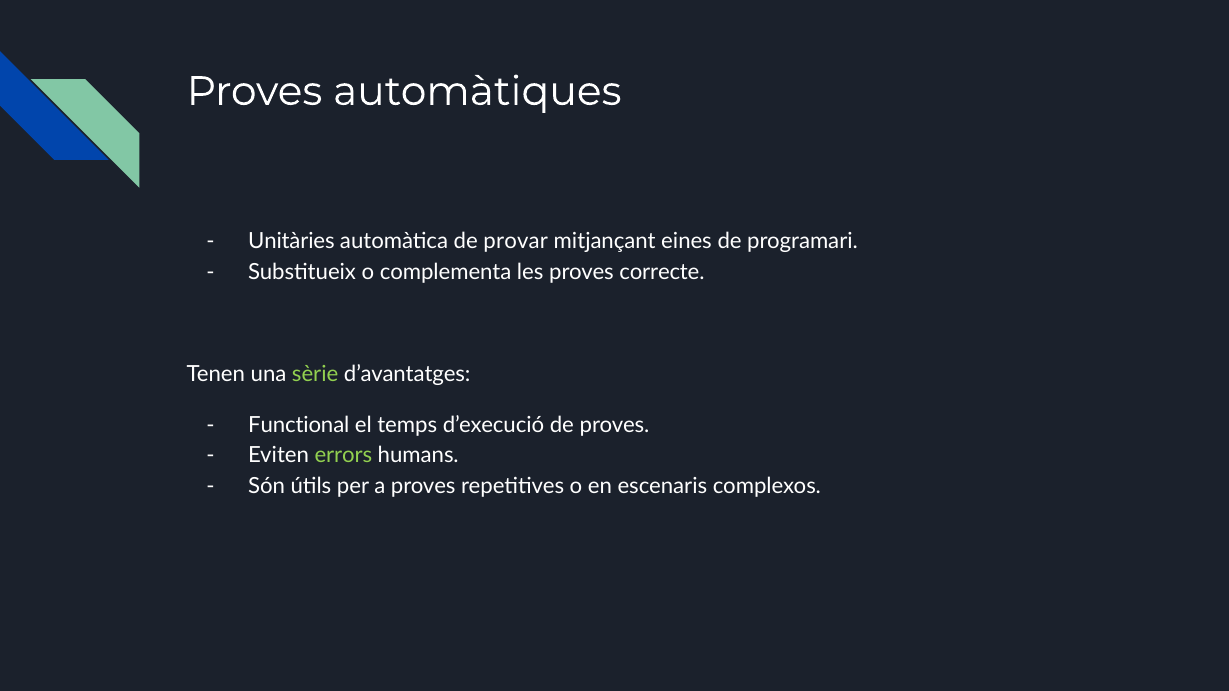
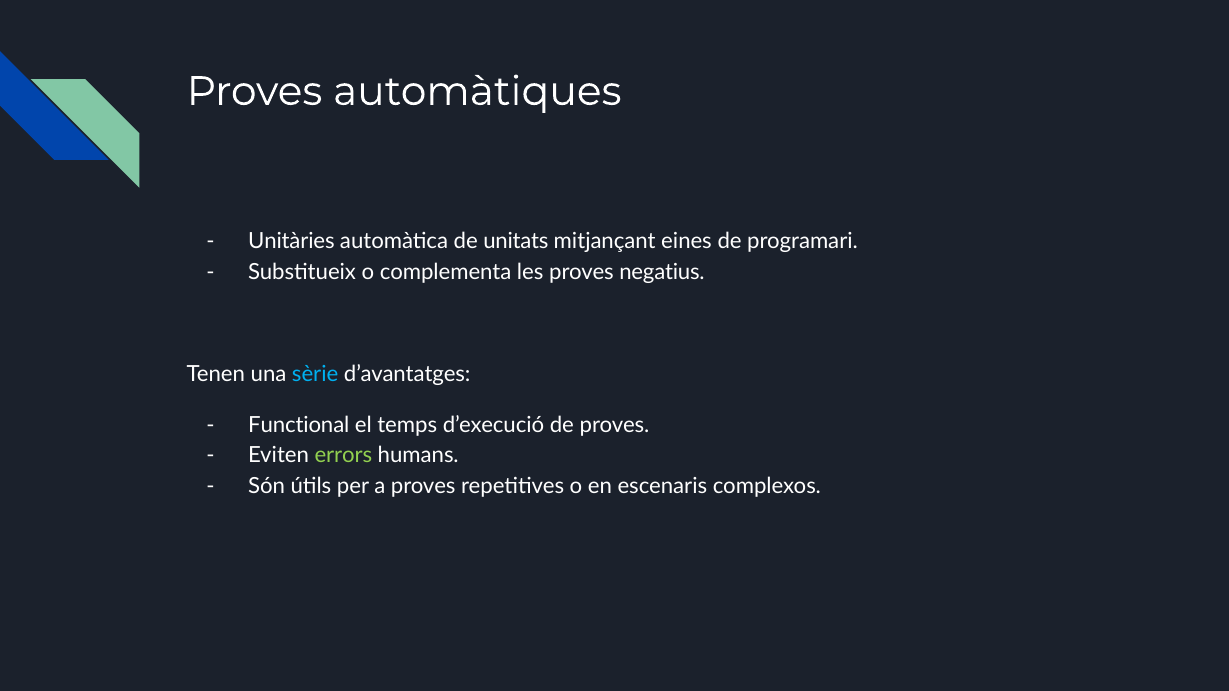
provar: provar -> unitats
correcte: correcte -> negatius
sèrie colour: light green -> light blue
